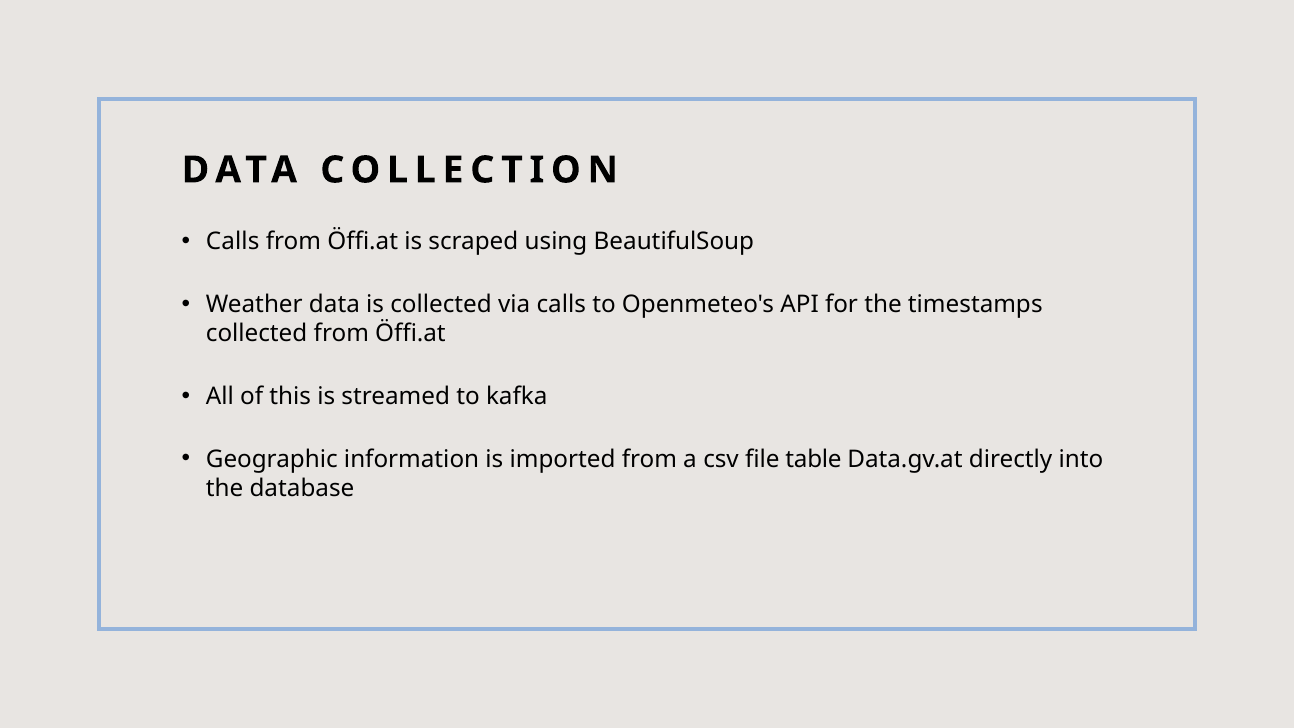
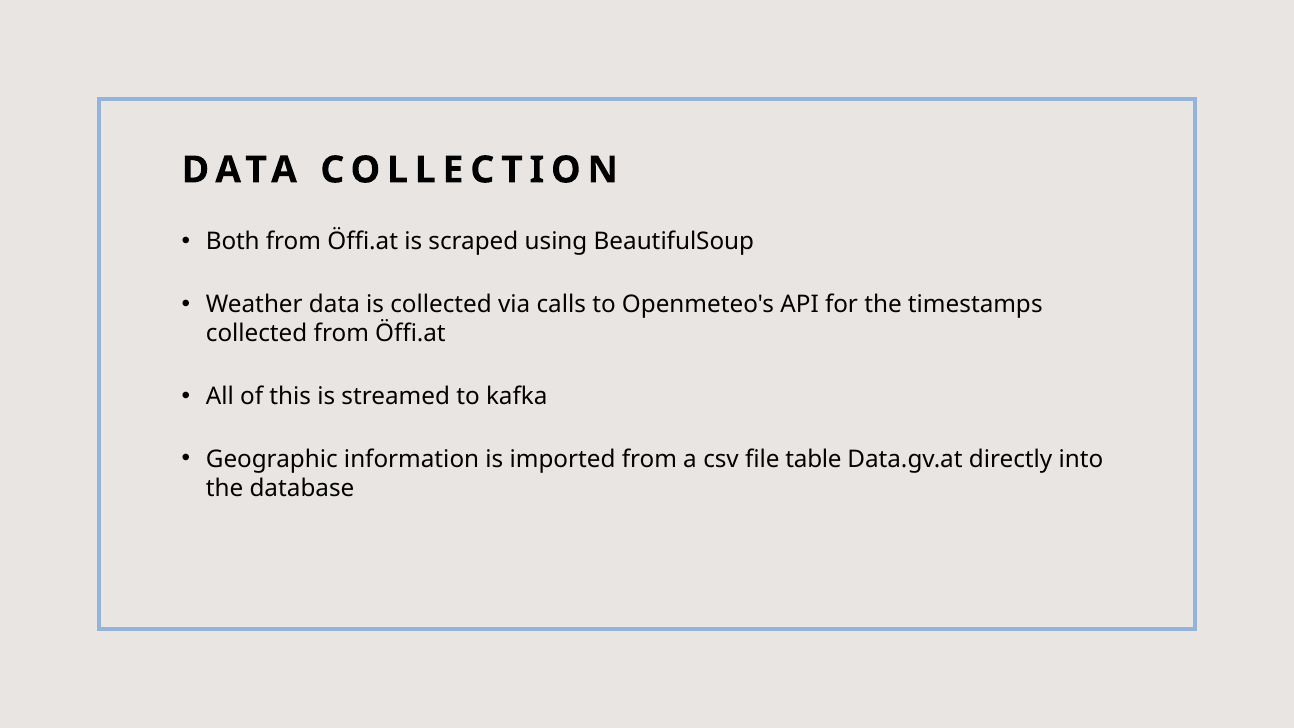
Calls at (233, 242): Calls -> Both
